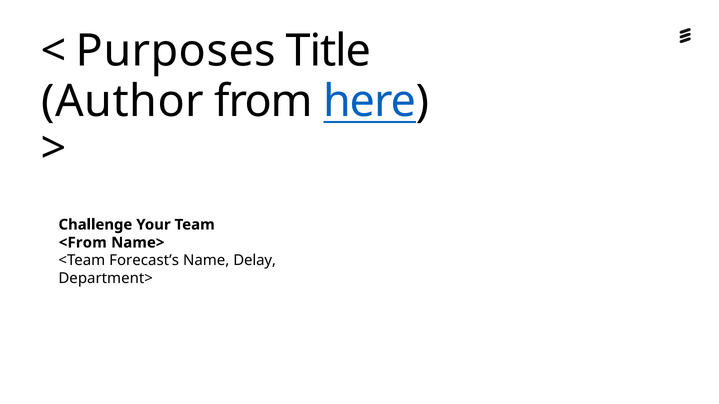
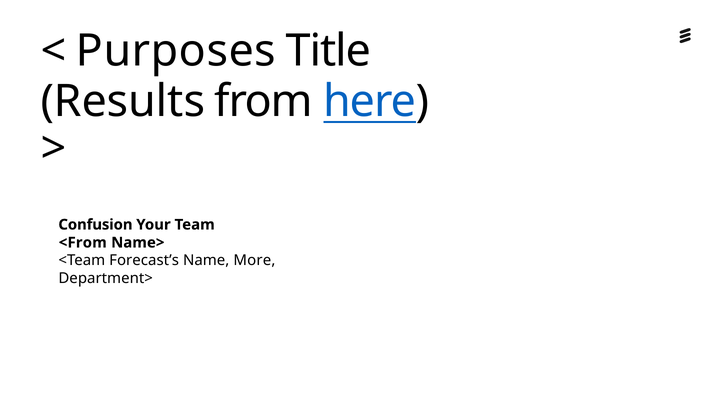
Author: Author -> Results
Challenge: Challenge -> Confusion
Delay: Delay -> More
